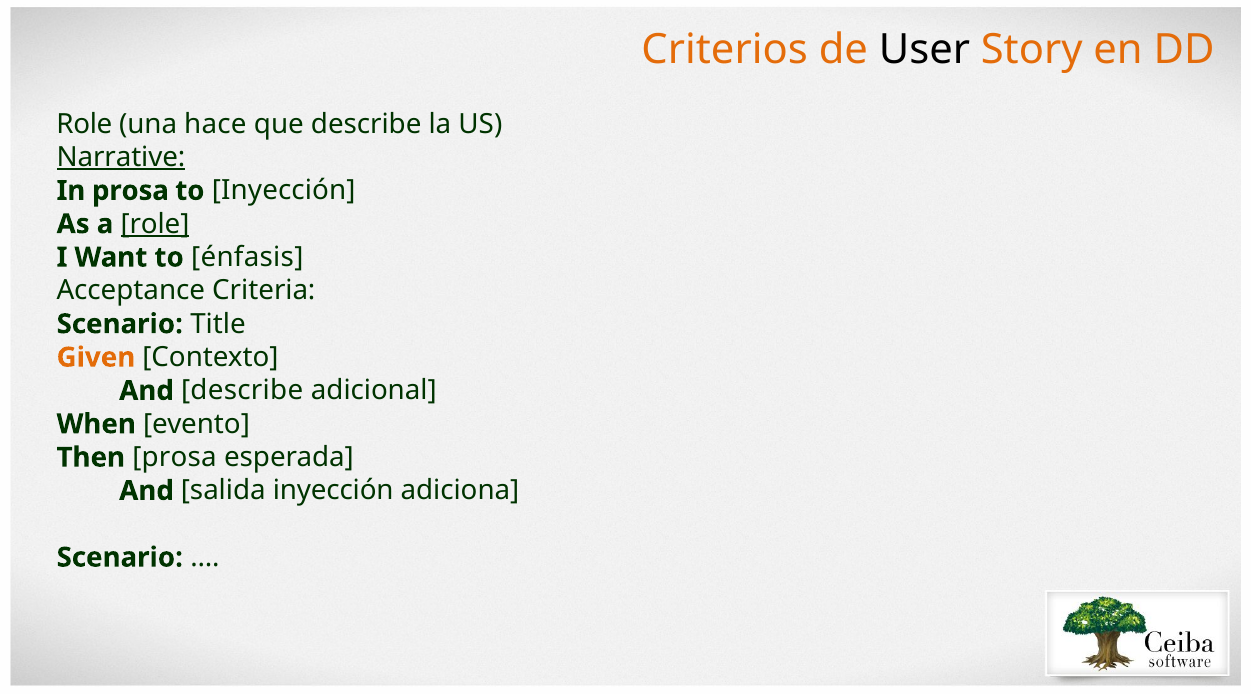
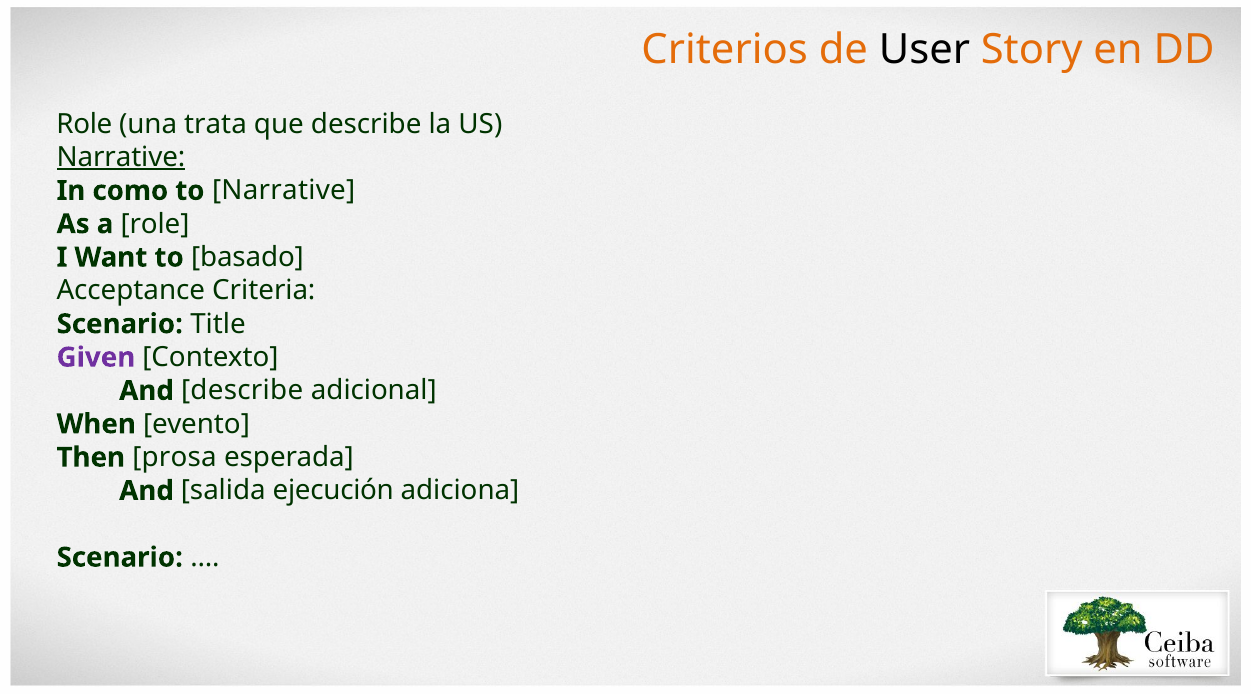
hace: hace -> trata
In prosa: prosa -> como
to Inyección: Inyección -> Narrative
role at (155, 224) underline: present -> none
énfasis: énfasis -> basado
Given colour: orange -> purple
salida inyección: inyección -> ejecución
